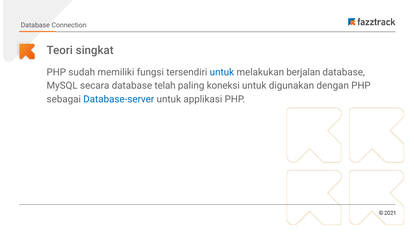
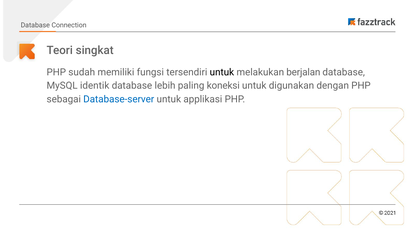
untuk at (222, 72) colour: blue -> black
secara: secara -> identik
telah: telah -> lebih
